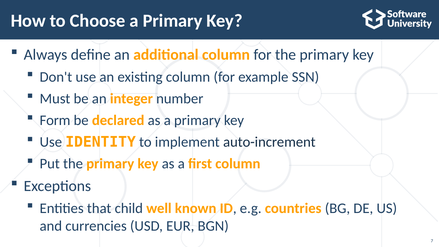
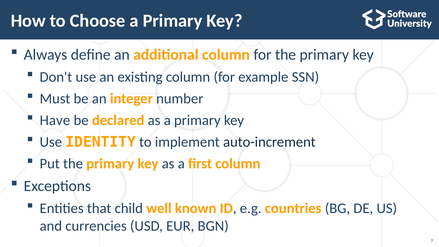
Form: Form -> Have
